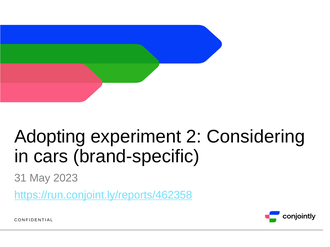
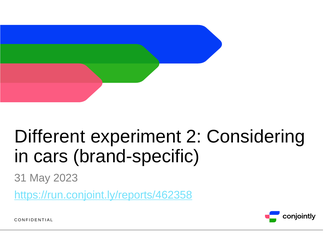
Adopting: Adopting -> Different
